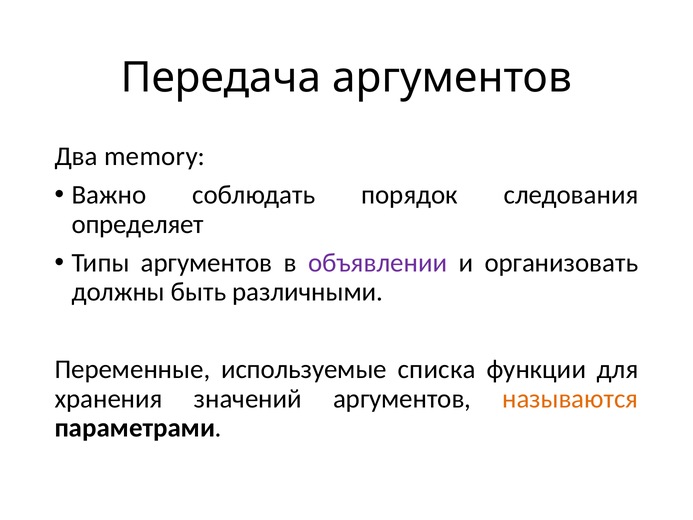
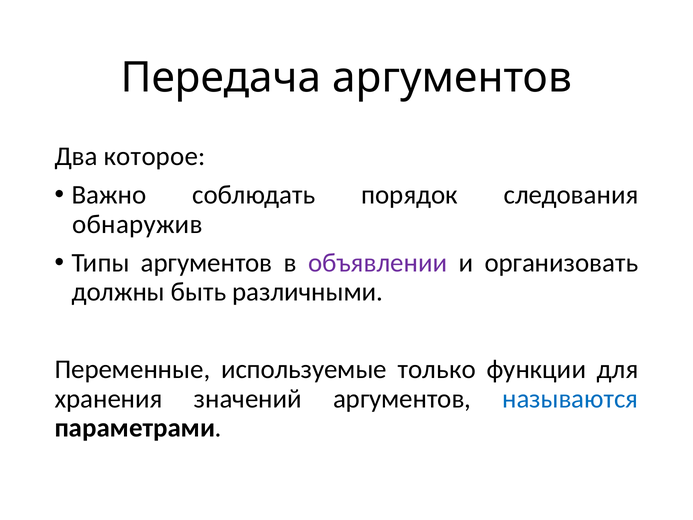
memory: memory -> которое
определяет: определяет -> обнаружив
списка: списка -> только
называются colour: orange -> blue
